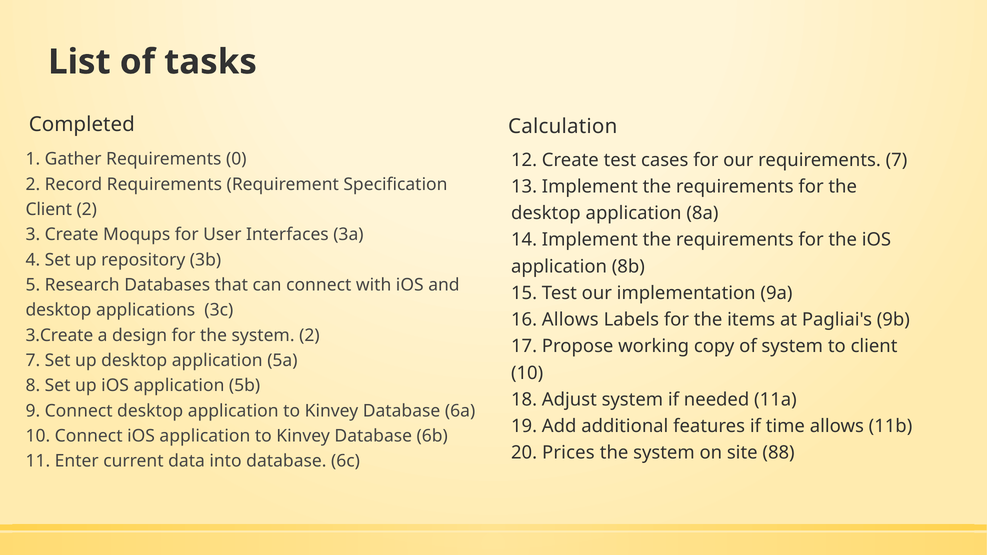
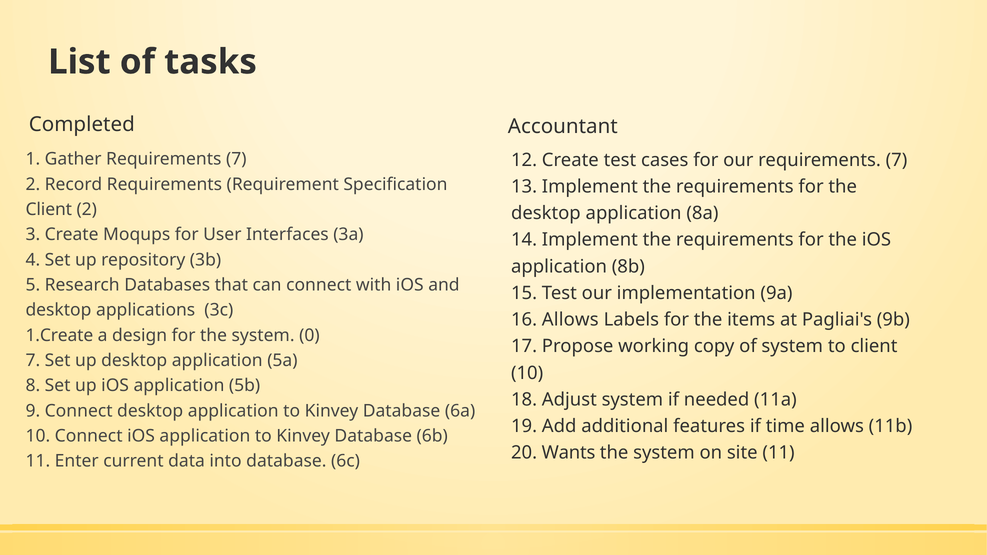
Calculation: Calculation -> Accountant
Gather Requirements 0: 0 -> 7
3.Create: 3.Create -> 1.Create
system 2: 2 -> 0
Prices: Prices -> Wants
site 88: 88 -> 11
